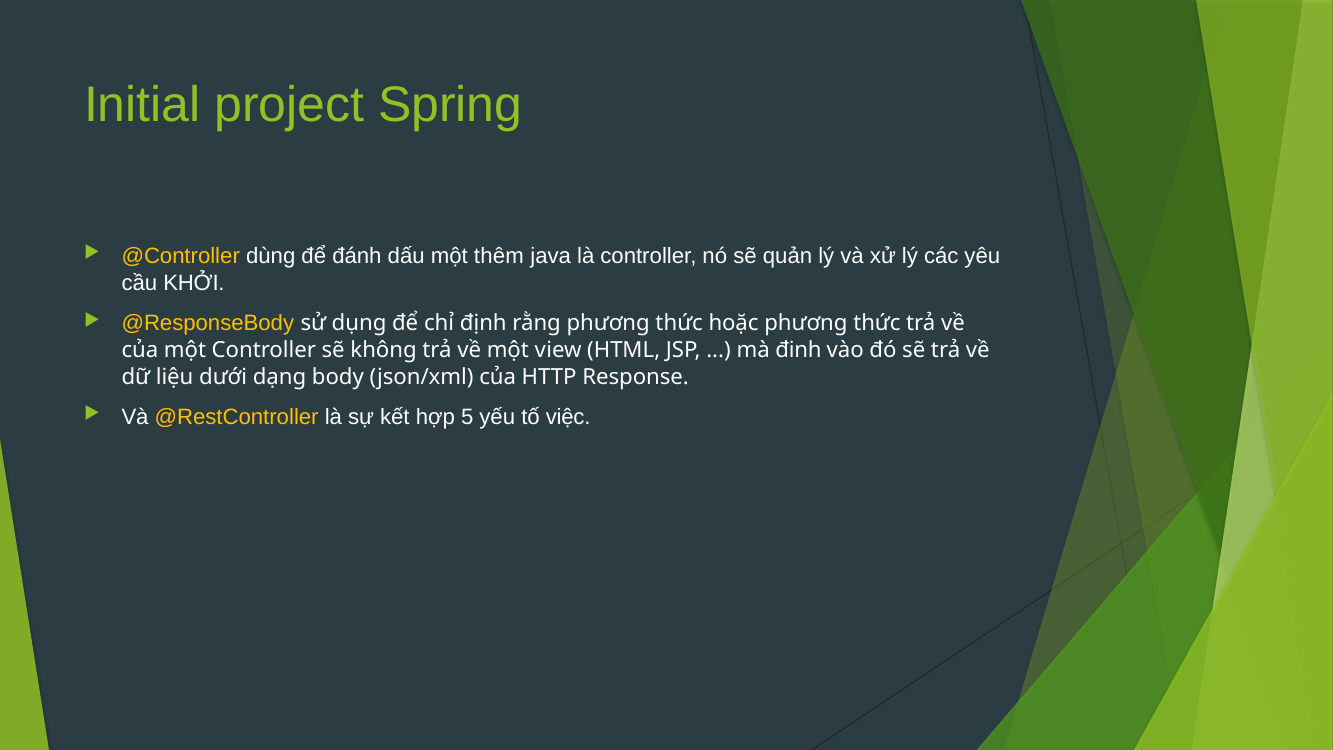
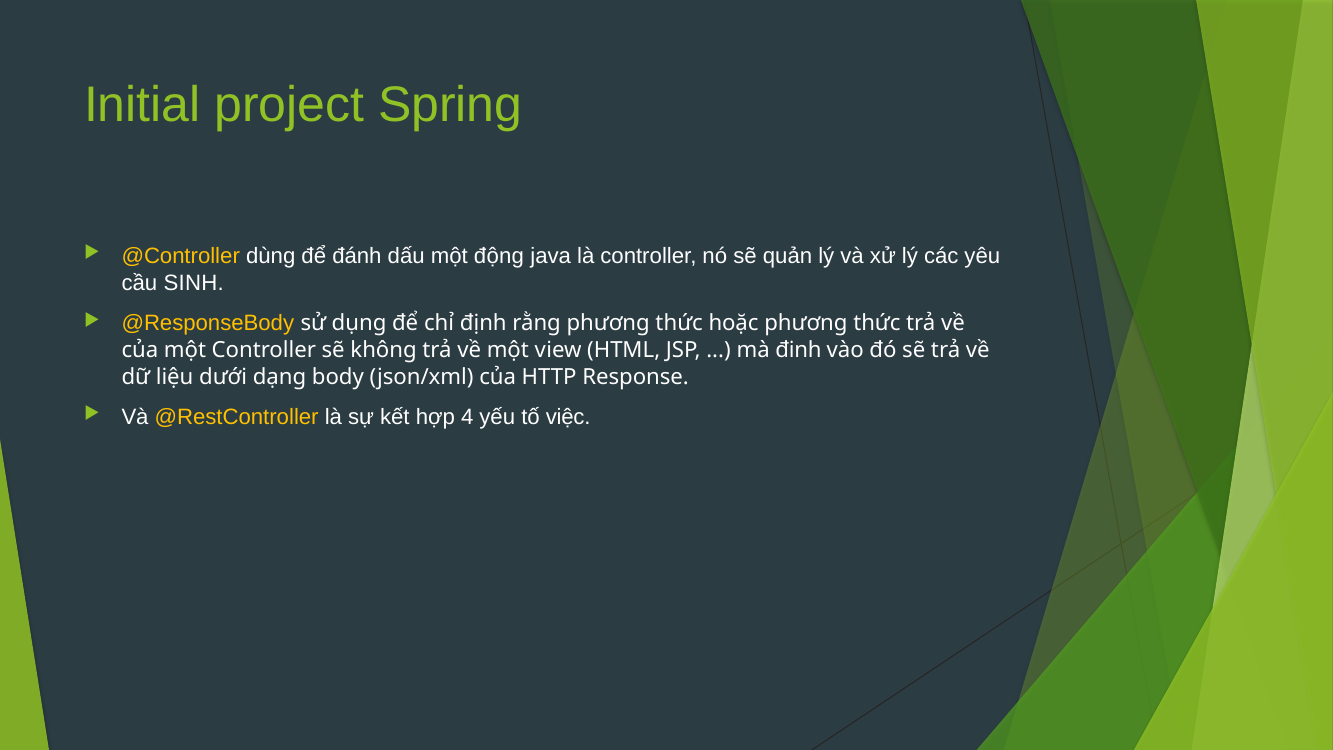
thêm: thêm -> động
KHỞI: KHỞI -> SINH
5: 5 -> 4
